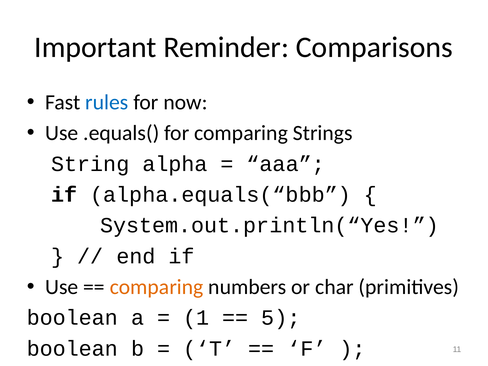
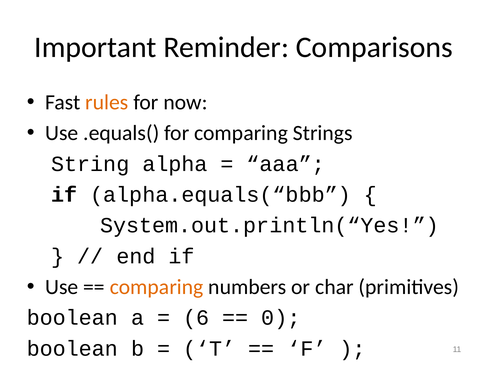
rules colour: blue -> orange
1: 1 -> 6
5: 5 -> 0
